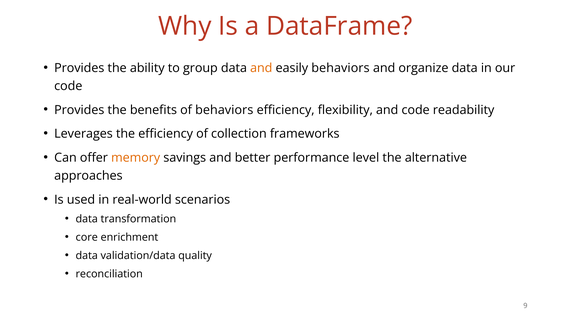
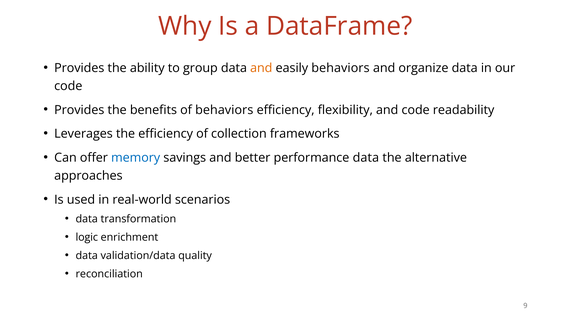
memory colour: orange -> blue
performance level: level -> data
core: core -> logic
